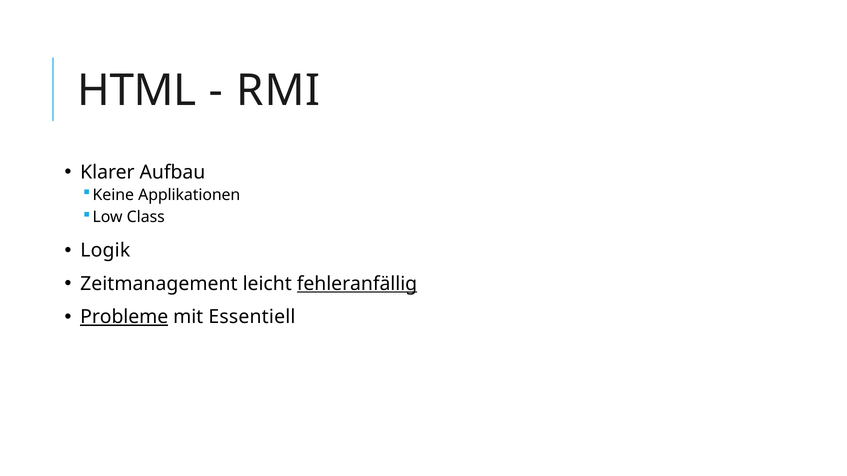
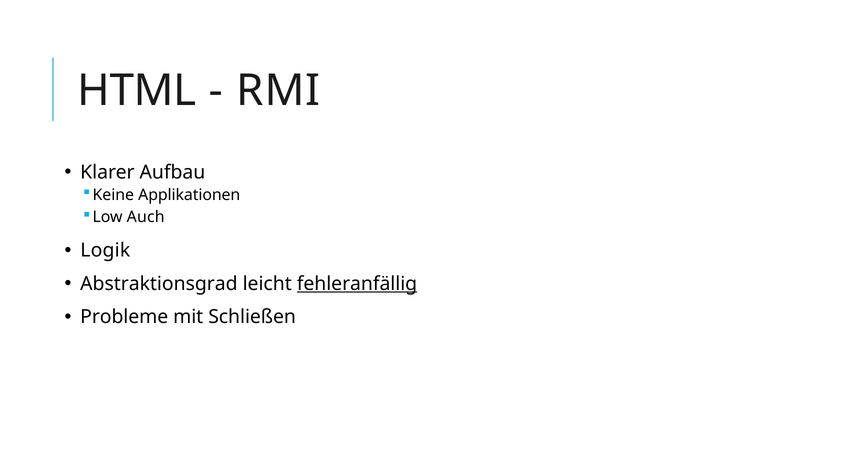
Class: Class -> Auch
Zeitmanagement: Zeitmanagement -> Abstraktionsgrad
Probleme underline: present -> none
Essentiell: Essentiell -> Schließen
